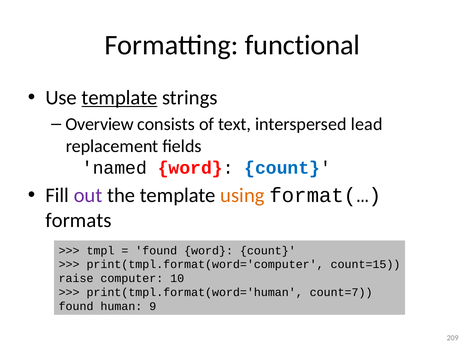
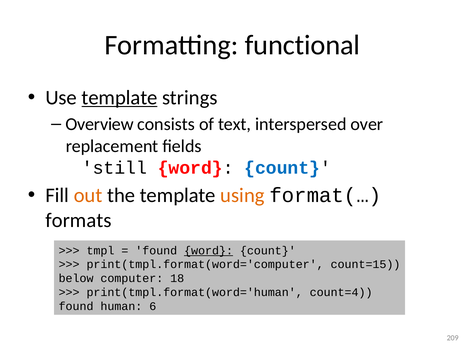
lead: lead -> over
named: named -> still
out colour: purple -> orange
word at (209, 250) underline: none -> present
raise: raise -> below
10: 10 -> 18
count=7: count=7 -> count=4
9: 9 -> 6
